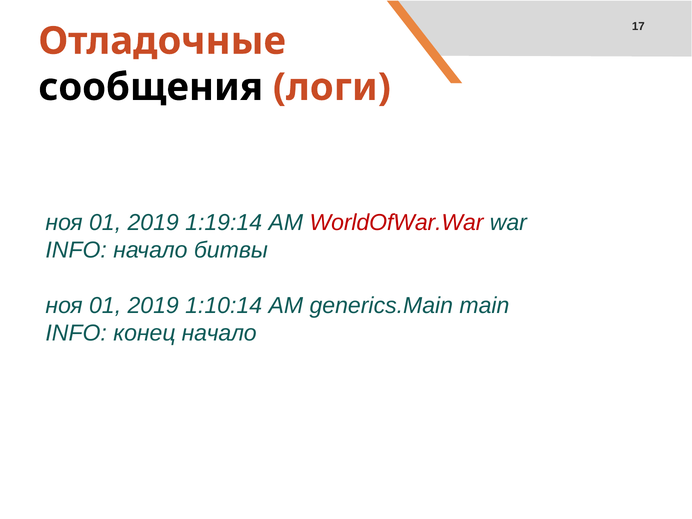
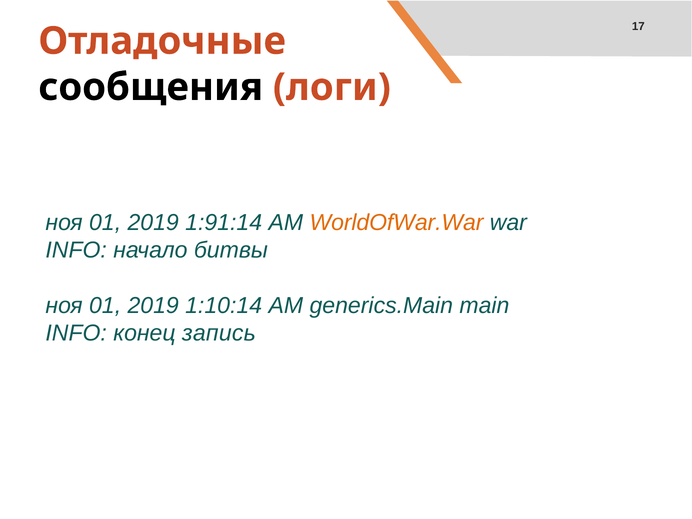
1:19:14: 1:19:14 -> 1:91:14
WorldOfWar.War colour: red -> orange
конец начало: начало -> запись
